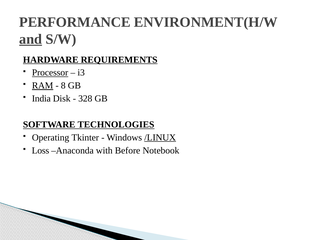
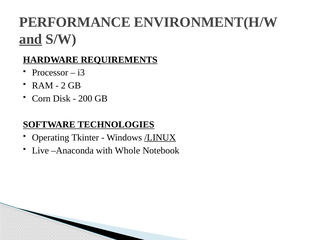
Processor underline: present -> none
RAM underline: present -> none
8: 8 -> 2
India: India -> Corn
328: 328 -> 200
Loss: Loss -> Live
Before: Before -> Whole
